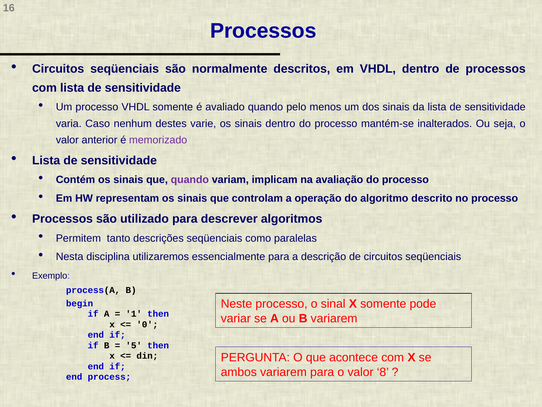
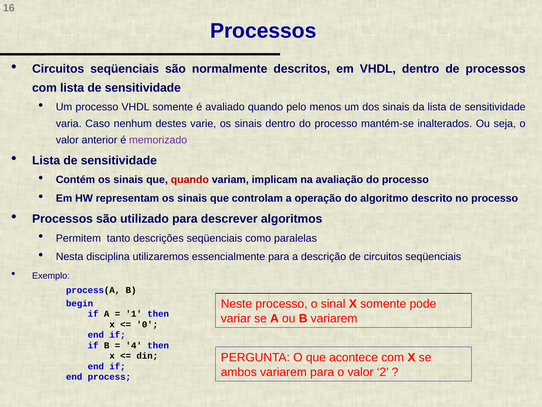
quando at (190, 180) colour: purple -> red
5: 5 -> 4
valor 8: 8 -> 2
